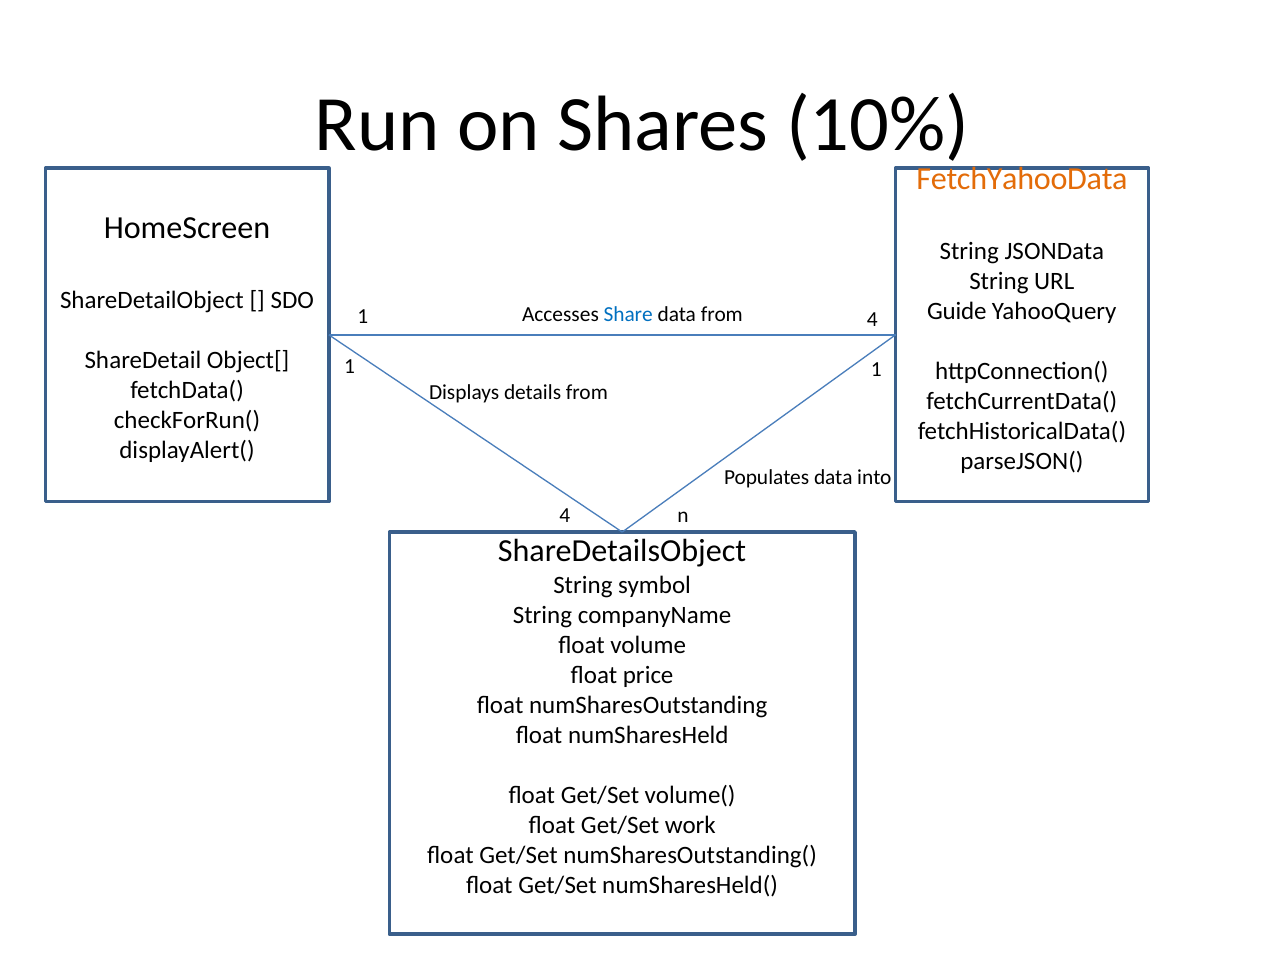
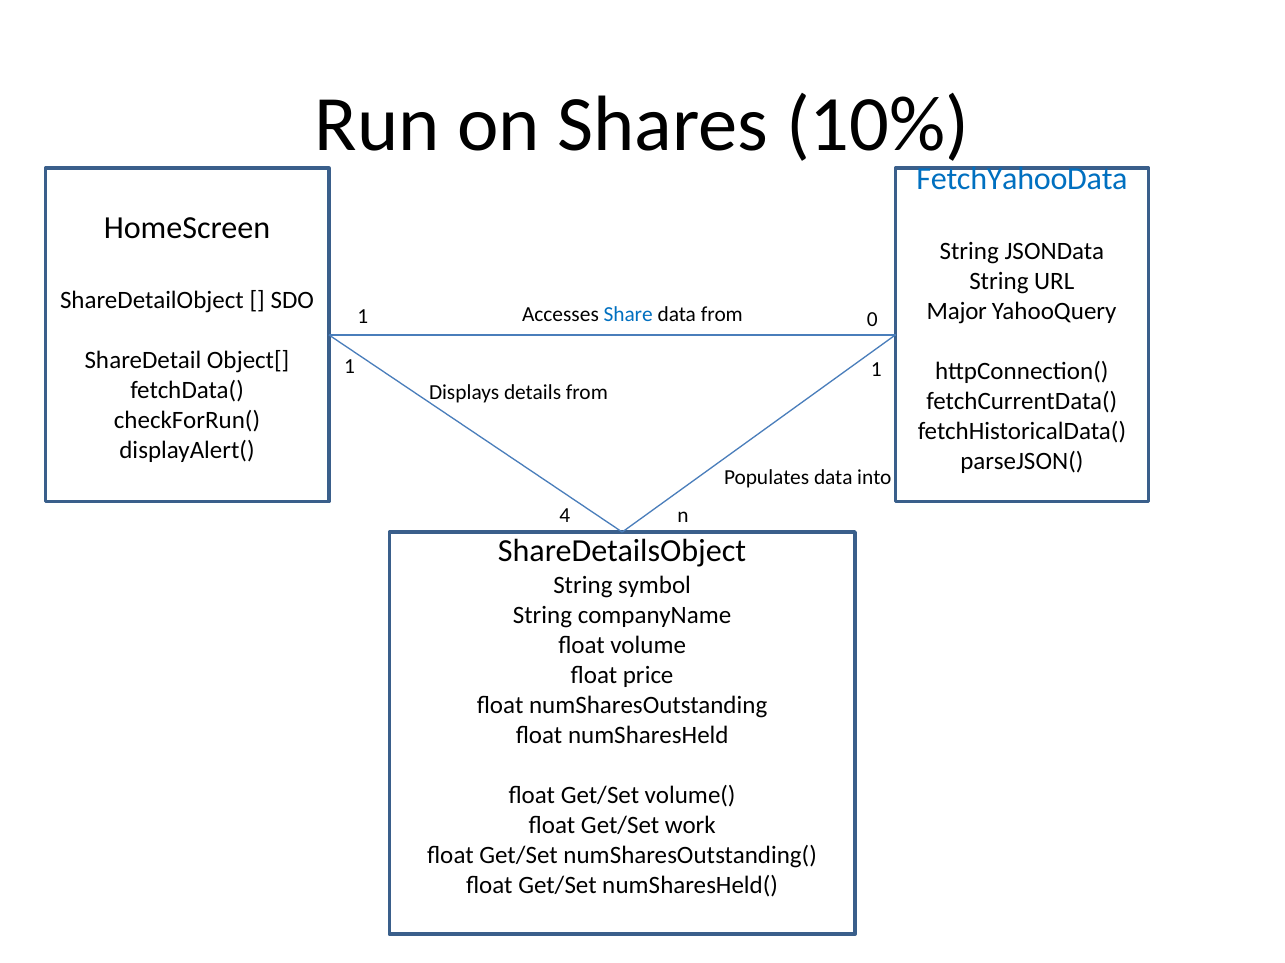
FetchYahooData colour: orange -> blue
Guide: Guide -> Major
4 at (872, 319): 4 -> 0
